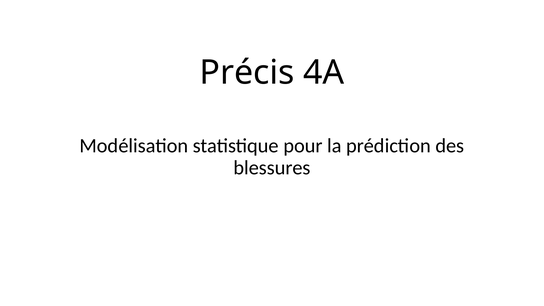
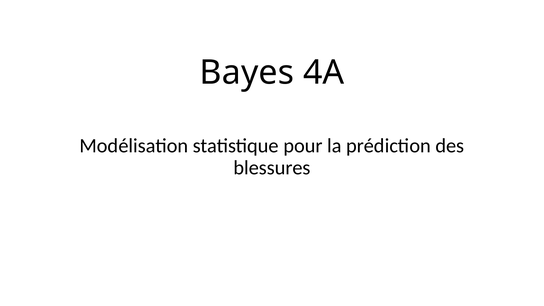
Précis: Précis -> Bayes
